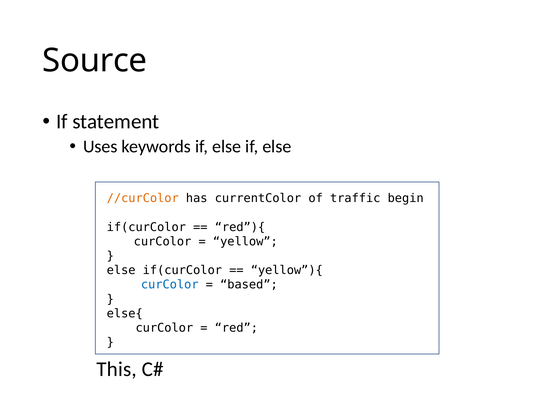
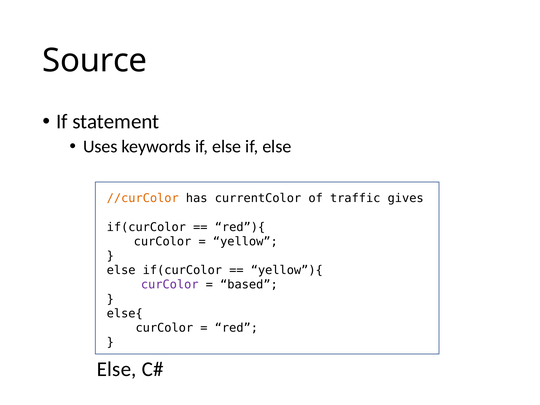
begin: begin -> gives
curColor at (170, 285) colour: blue -> purple
This at (117, 369): This -> Else
